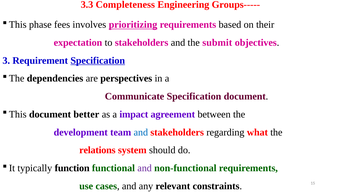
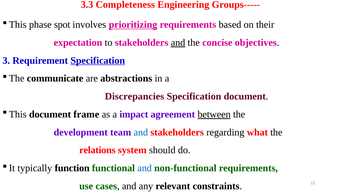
fees: fees -> spot
and at (178, 43) underline: none -> present
submit: submit -> concise
dependencies: dependencies -> communicate
perspectives: perspectives -> abstractions
Communicate: Communicate -> Discrepancies
better: better -> frame
between underline: none -> present
and at (145, 168) colour: purple -> blue
